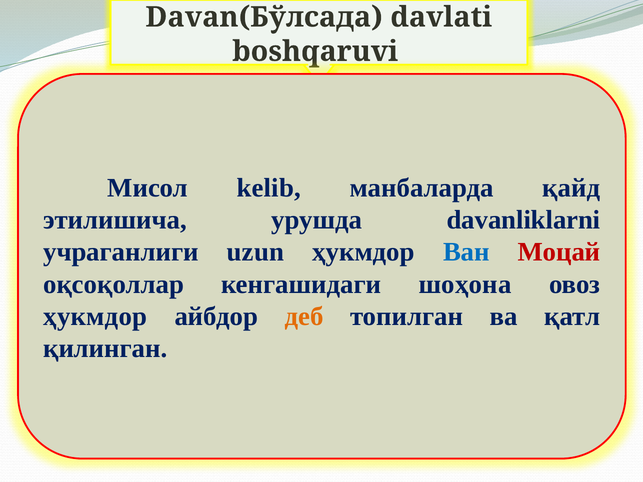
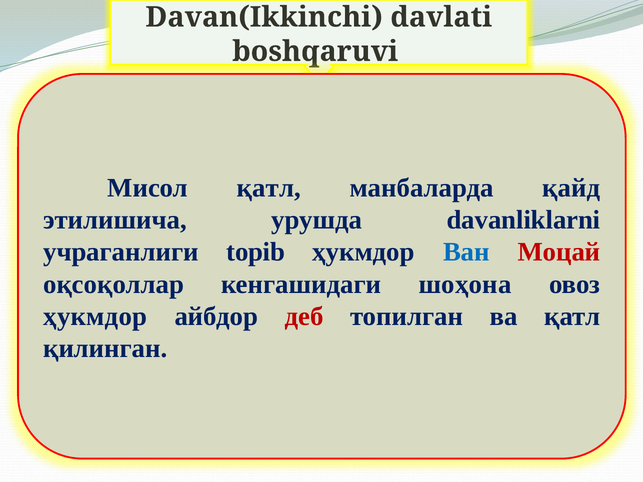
Davan(Бўлсада: Davan(Бўлсада -> Davan(Ikkinchi
Мисол kelib: kelib -> қатл
uzun: uzun -> topib
деб colour: orange -> red
